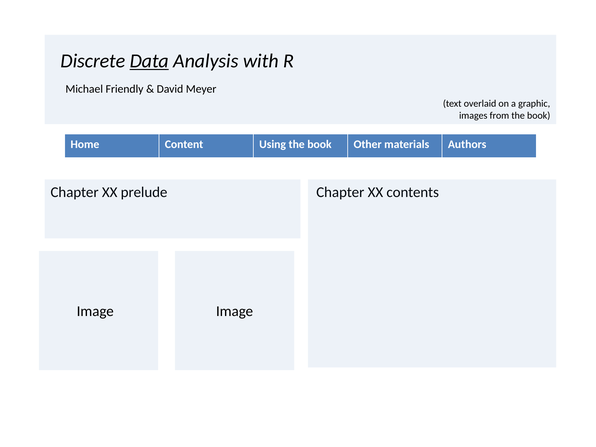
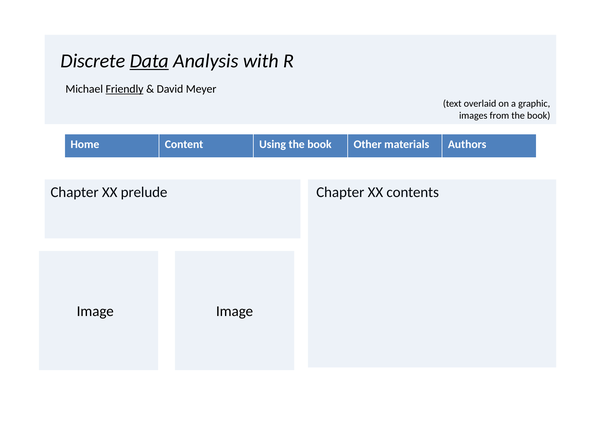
Friendly underline: none -> present
